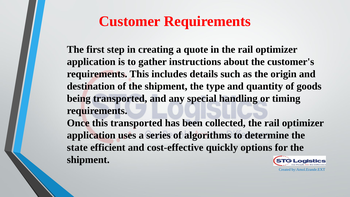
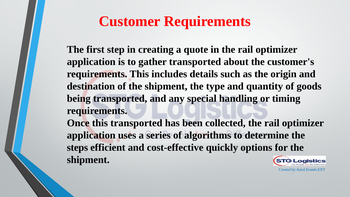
gather instructions: instructions -> transported
state: state -> steps
